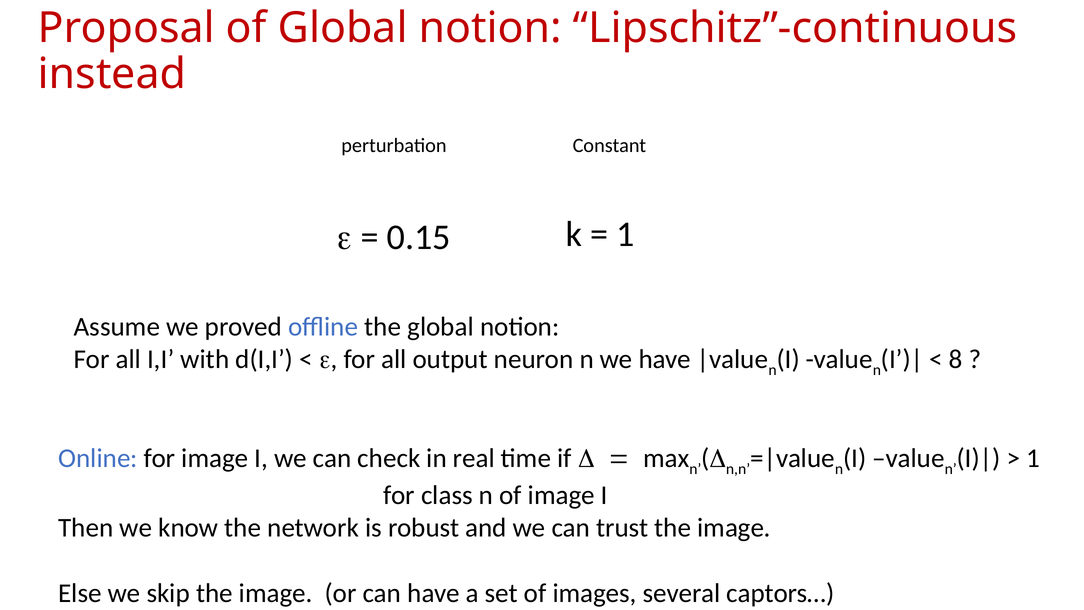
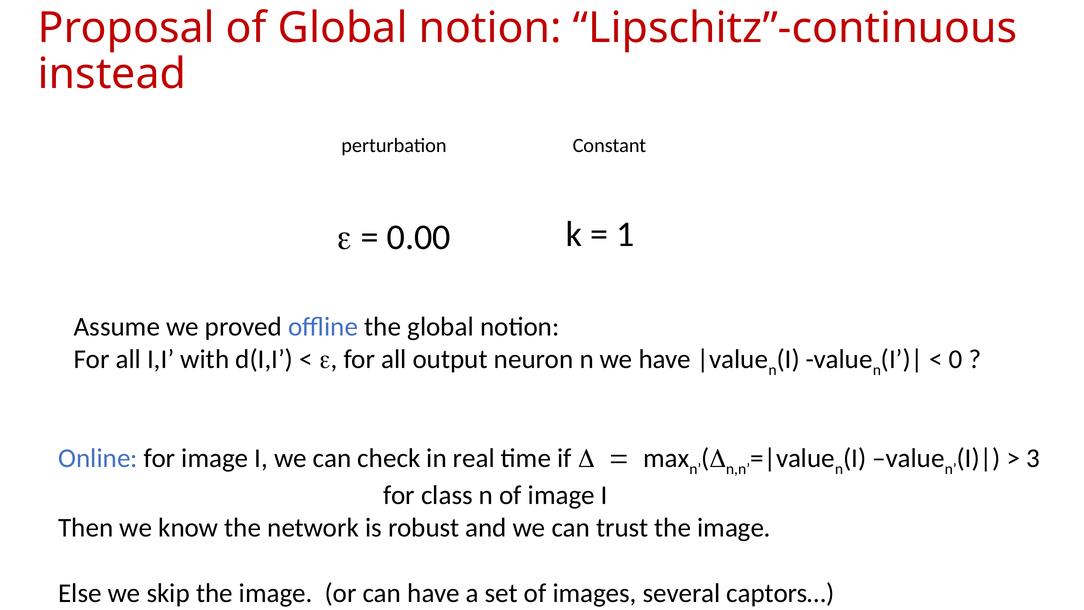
0.15: 0.15 -> 0.00
8: 8 -> 0
1 at (1033, 458): 1 -> 3
